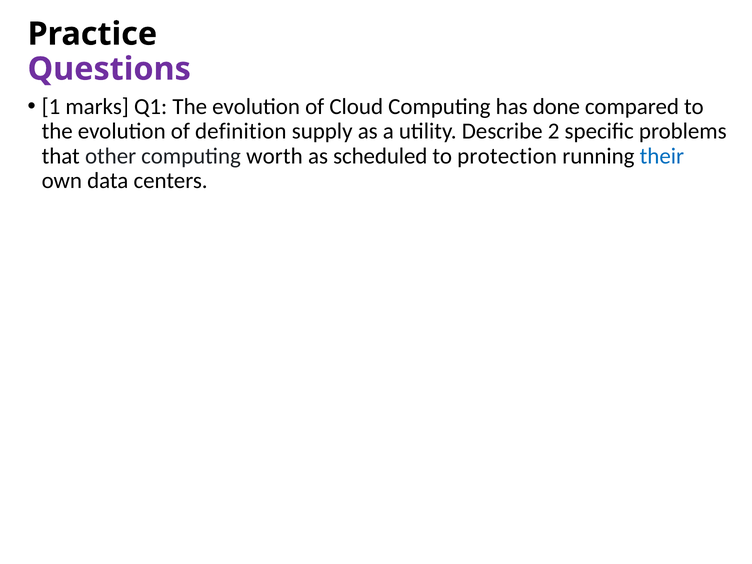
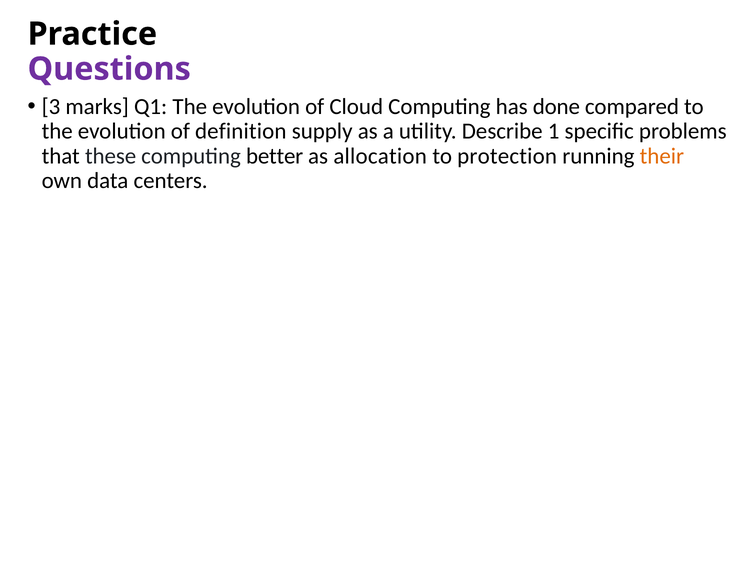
1: 1 -> 3
2: 2 -> 1
other: other -> these
worth: worth -> better
scheduled: scheduled -> allocation
their colour: blue -> orange
